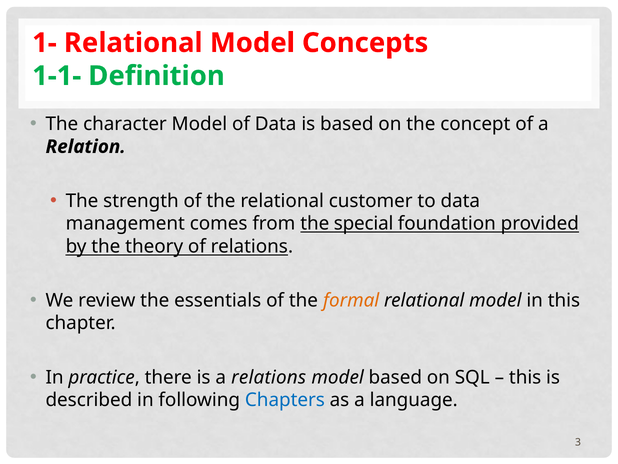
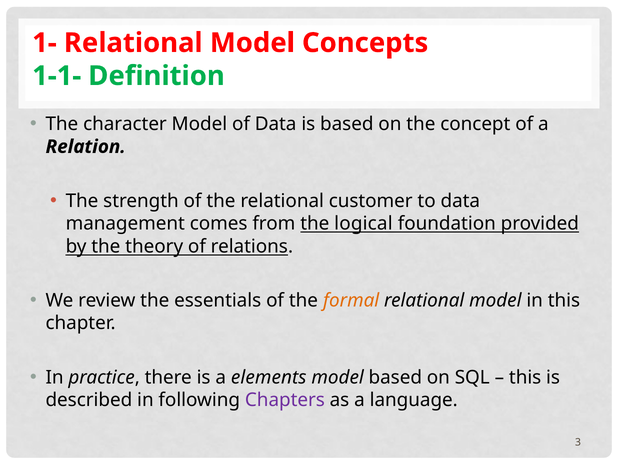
special: special -> logical
a relations: relations -> elements
Chapters colour: blue -> purple
